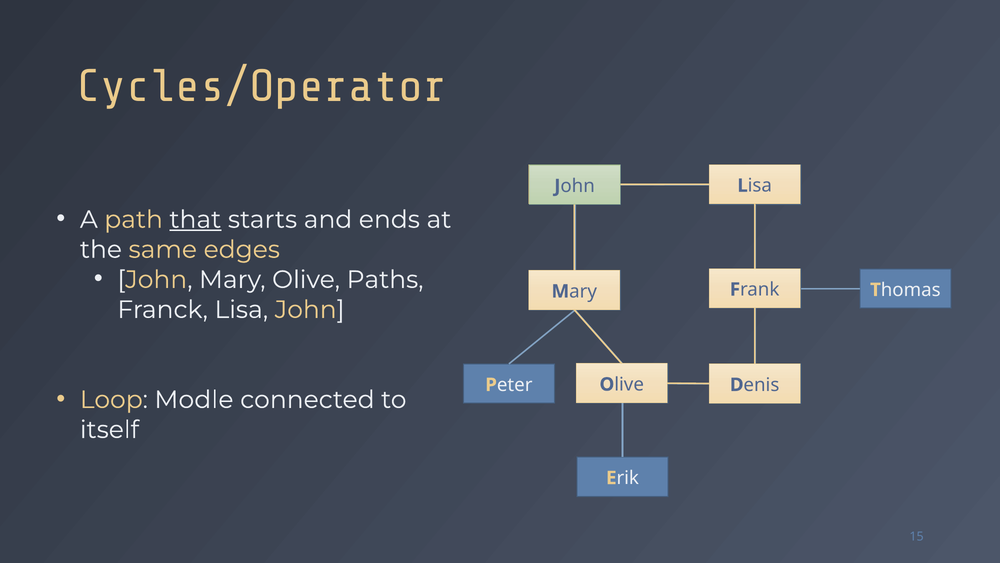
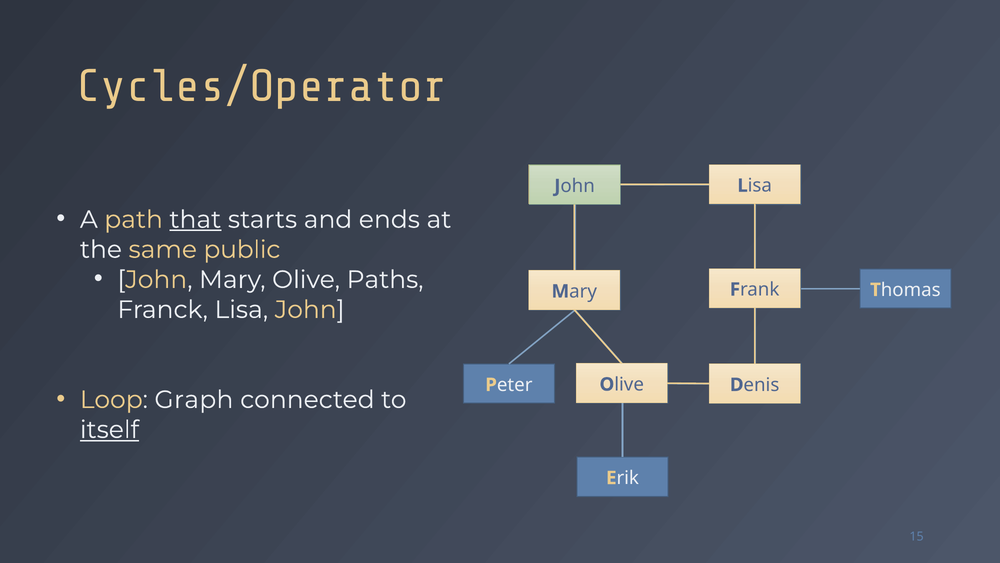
edges: edges -> public
Modle: Modle -> Graph
itself underline: none -> present
